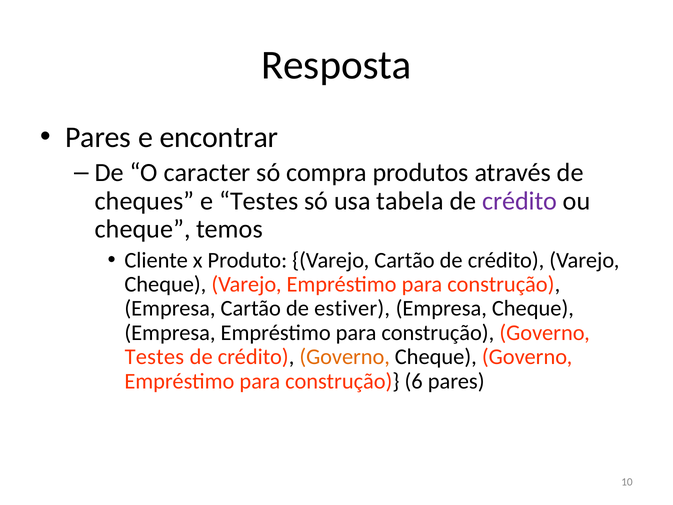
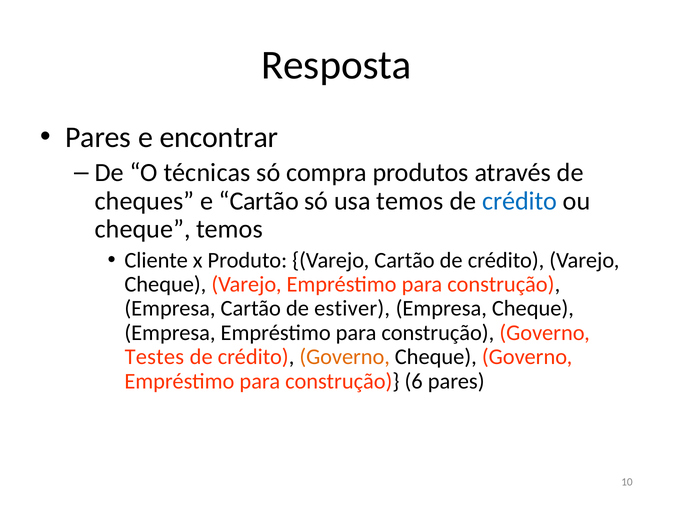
caracter: caracter -> técnicas
e Testes: Testes -> Cartão
usa tabela: tabela -> temos
crédito at (520, 201) colour: purple -> blue
